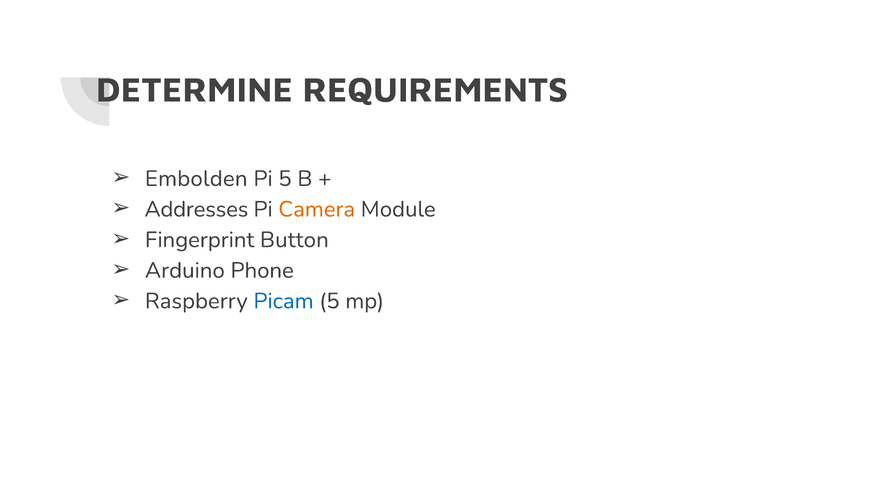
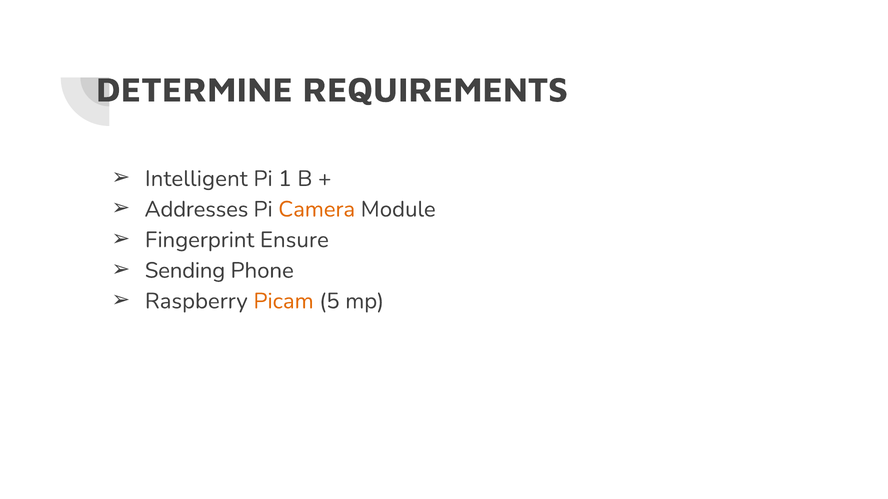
Embolden: Embolden -> Intelligent
Pi 5: 5 -> 1
Button: Button -> Ensure
Arduino: Arduino -> Sending
Picam colour: blue -> orange
